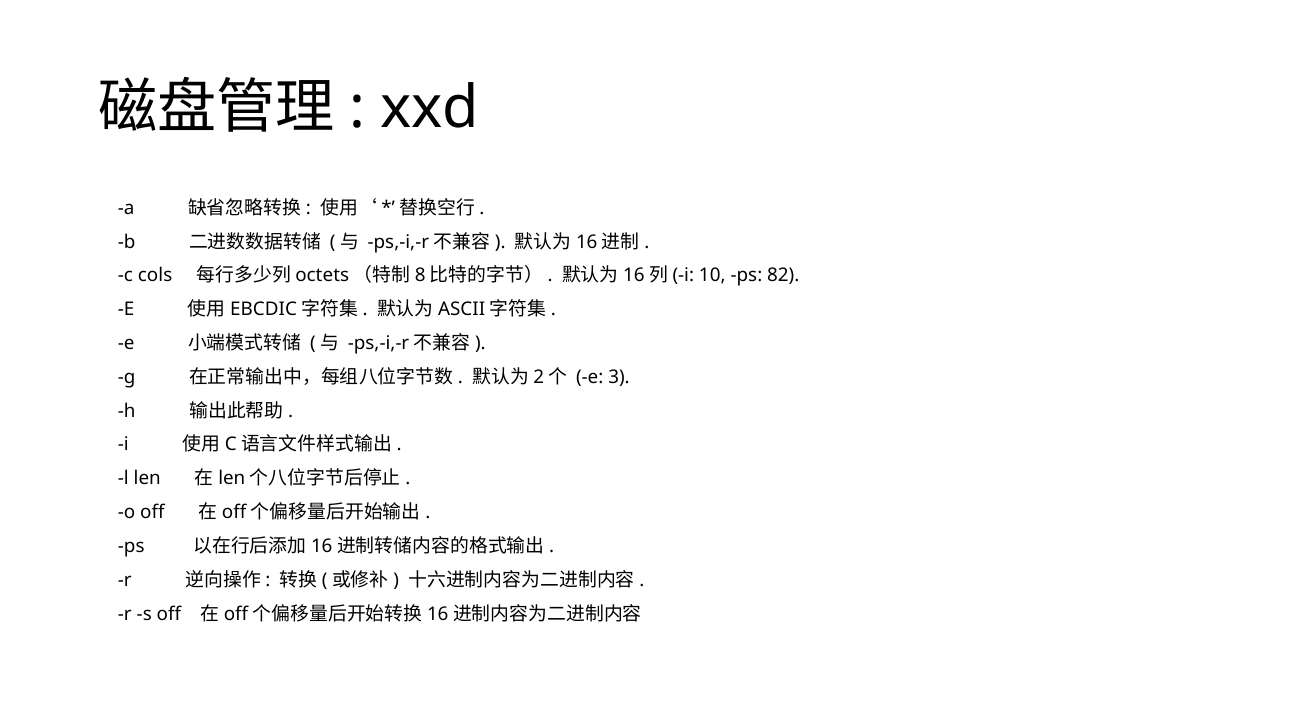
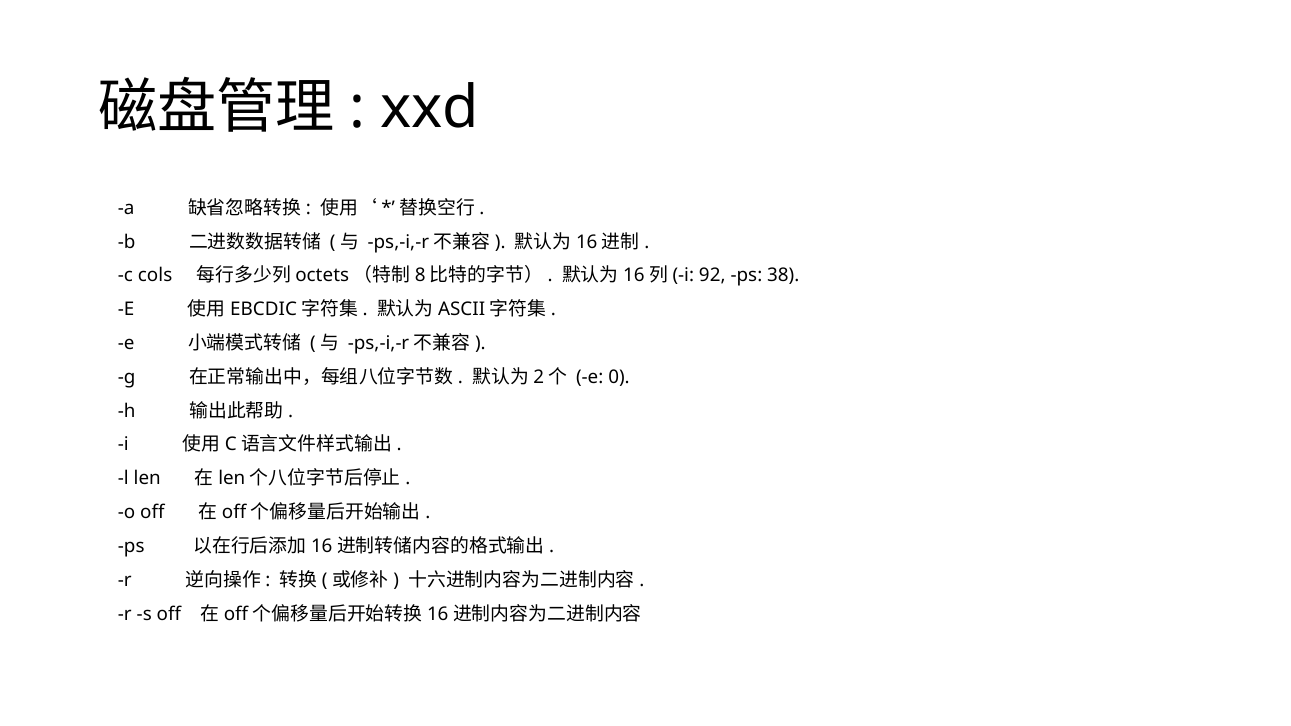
10: 10 -> 92
82: 82 -> 38
3: 3 -> 0
